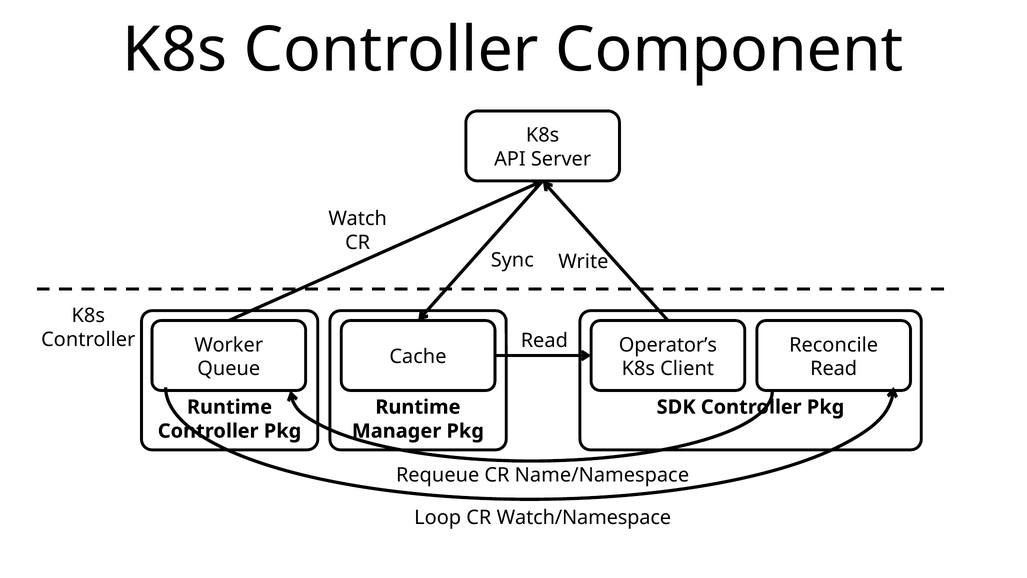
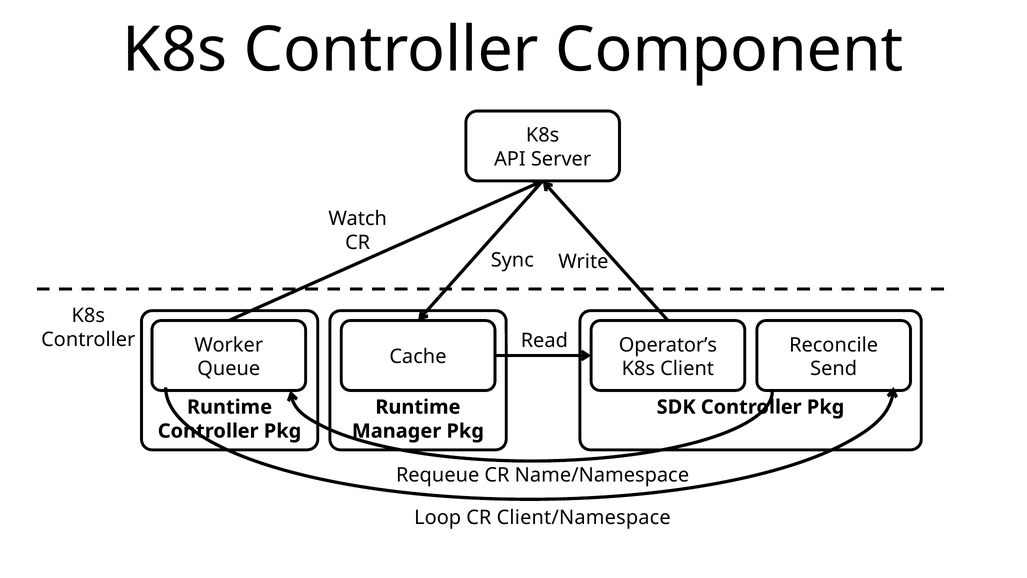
Read at (834, 369): Read -> Send
Watch/Namespace: Watch/Namespace -> Client/Namespace
